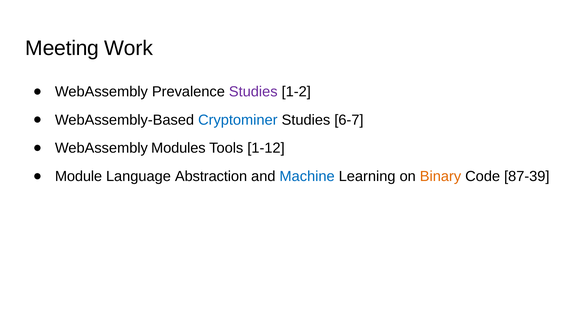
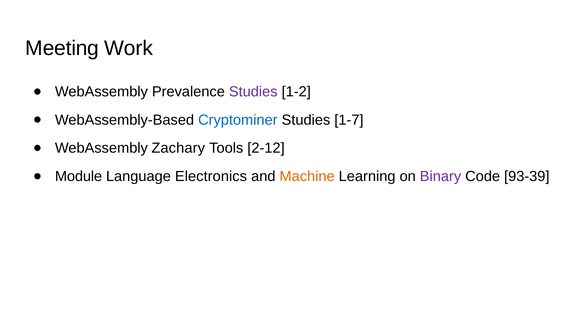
6-7: 6-7 -> 1-7
Modules: Modules -> Zachary
1-12: 1-12 -> 2-12
Abstraction: Abstraction -> Electronics
Machine colour: blue -> orange
Binary colour: orange -> purple
87-39: 87-39 -> 93-39
